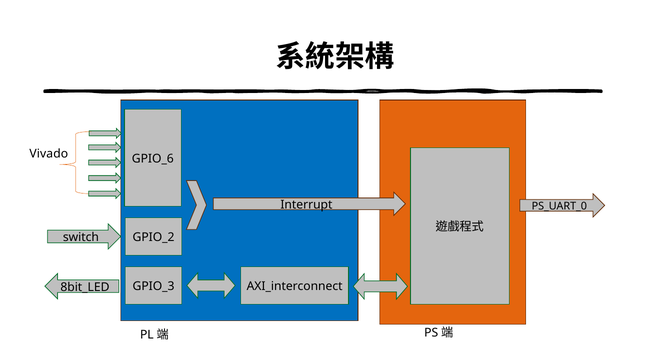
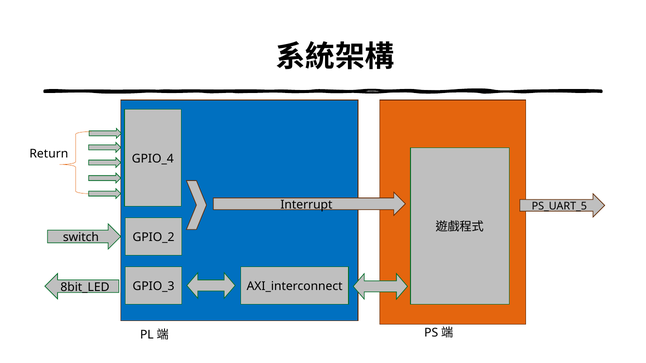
Vivado: Vivado -> Return
GPIO_6: GPIO_6 -> GPIO_4
PS_UART_0: PS_UART_0 -> PS_UART_5
